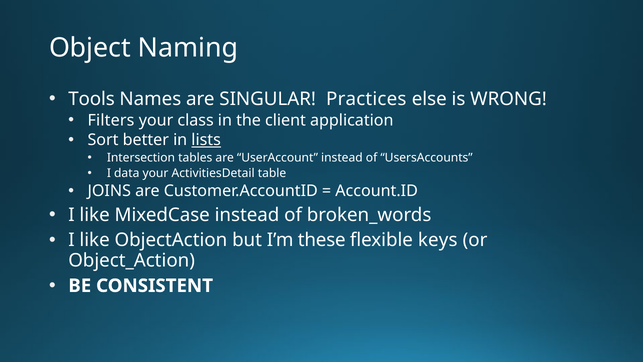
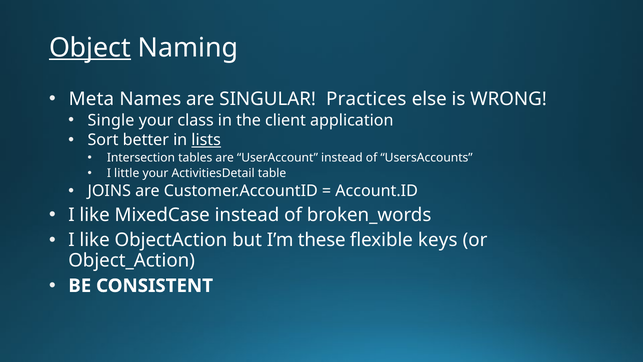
Object underline: none -> present
Tools: Tools -> Meta
Filters: Filters -> Single
data: data -> little
